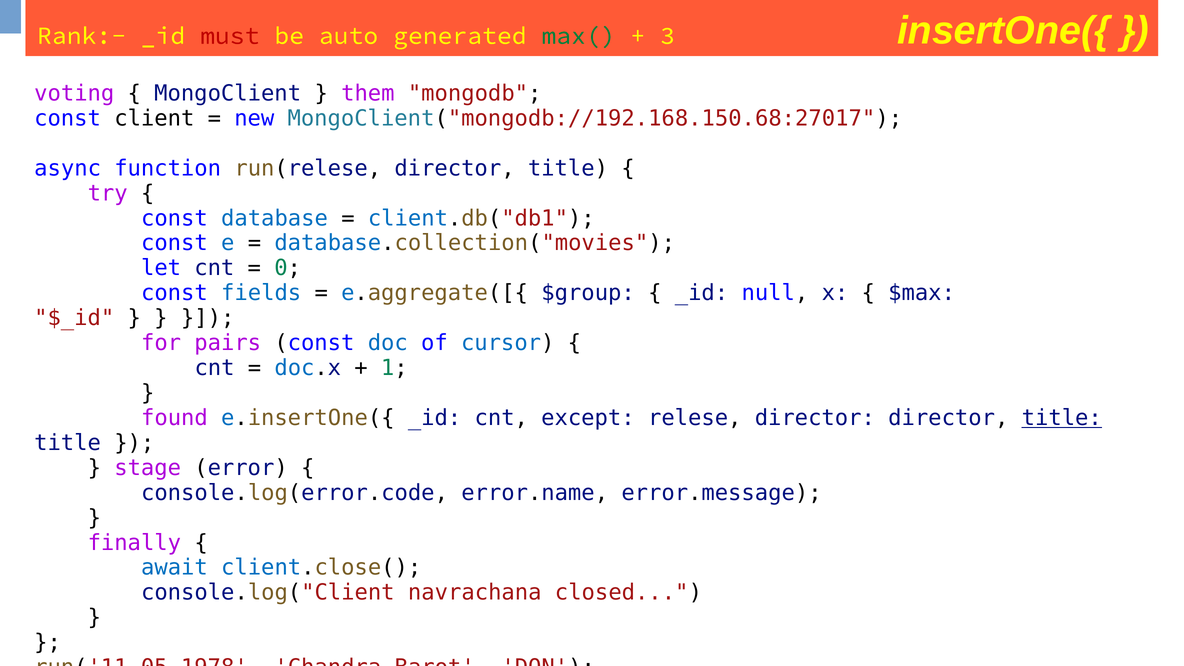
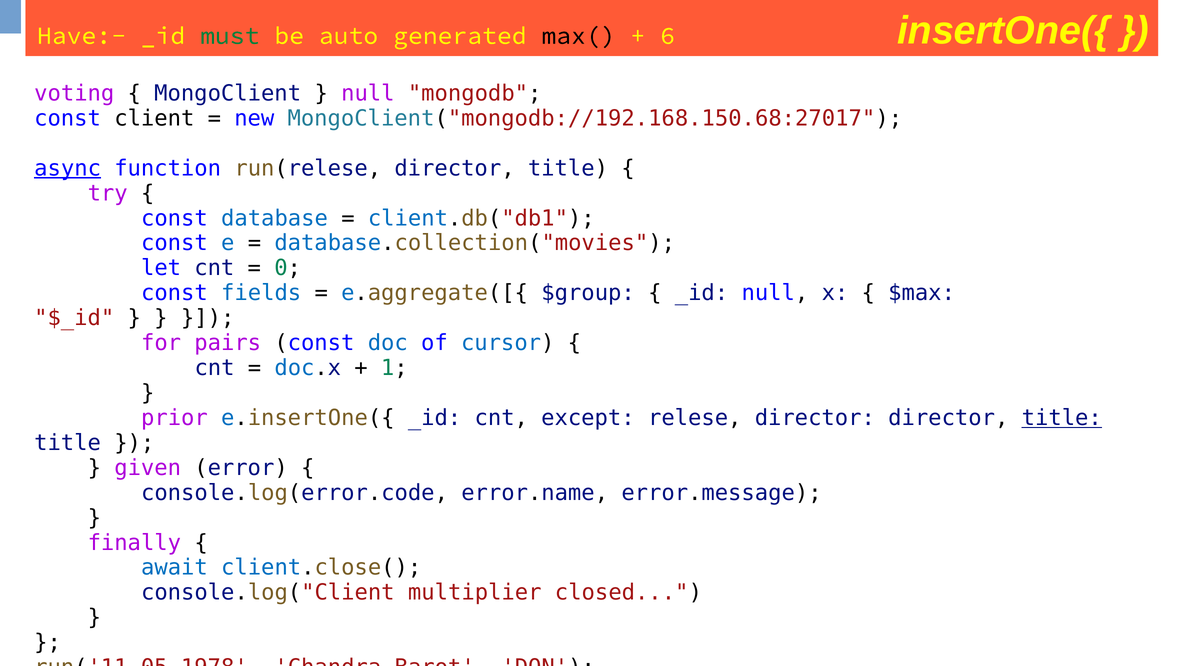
Rank:-: Rank:- -> Have:-
must colour: red -> green
max( colour: green -> black
3: 3 -> 6
them at (368, 93): them -> null
async underline: none -> present
found: found -> prior
stage: stage -> given
navrachana: navrachana -> multiplier
